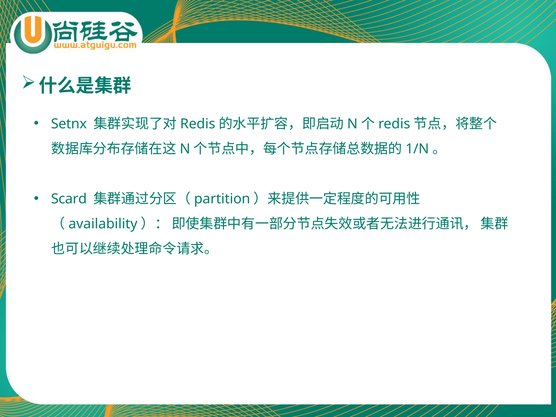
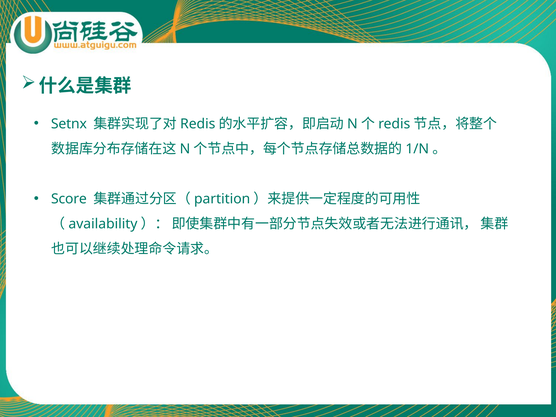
Scard: Scard -> Score
